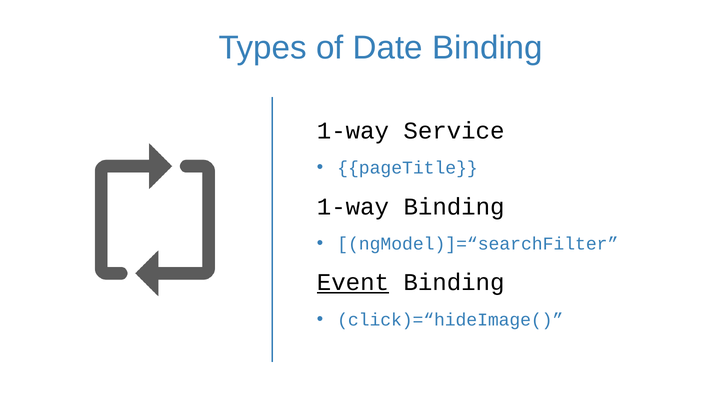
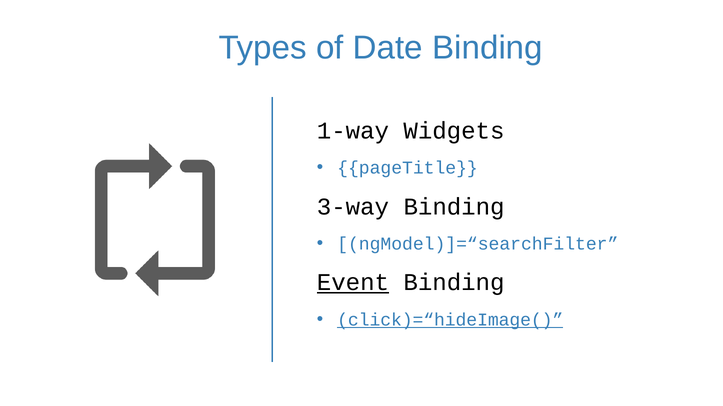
Service: Service -> Widgets
1-way at (353, 207): 1-way -> 3-way
click)=“hideImage( underline: none -> present
